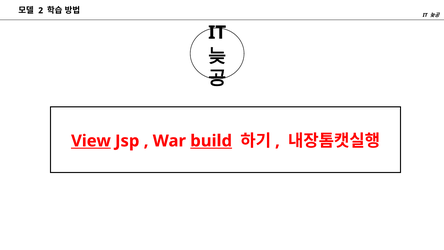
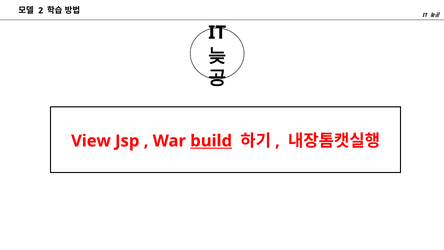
View underline: present -> none
